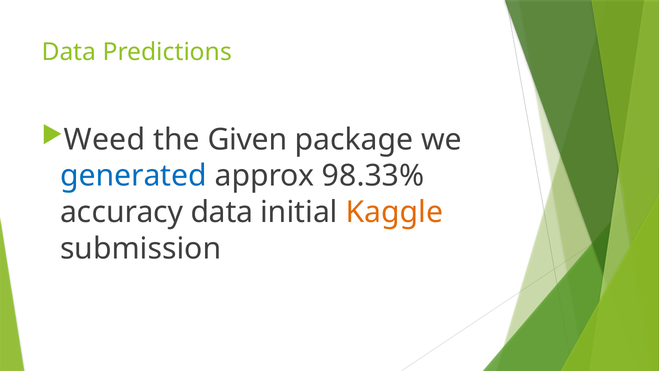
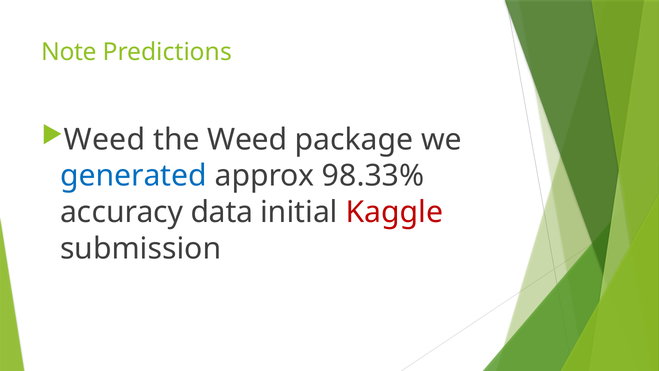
Data at (69, 52): Data -> Note
the Given: Given -> Weed
Kaggle colour: orange -> red
